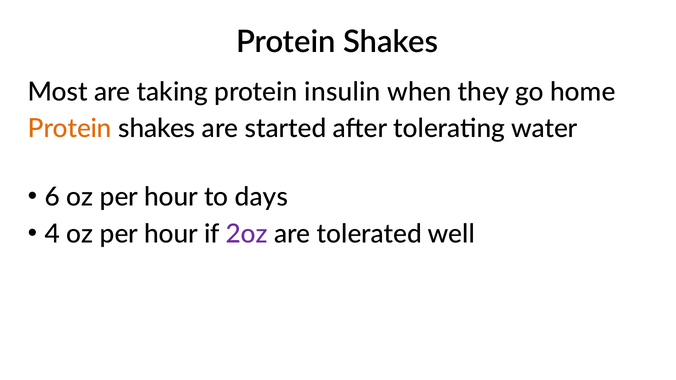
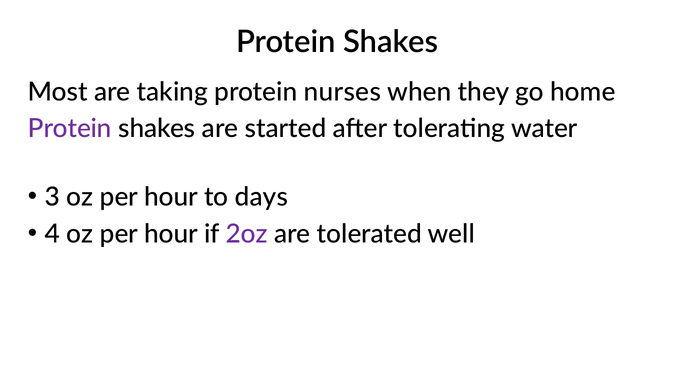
insulin: insulin -> nurses
Protein at (70, 129) colour: orange -> purple
6: 6 -> 3
